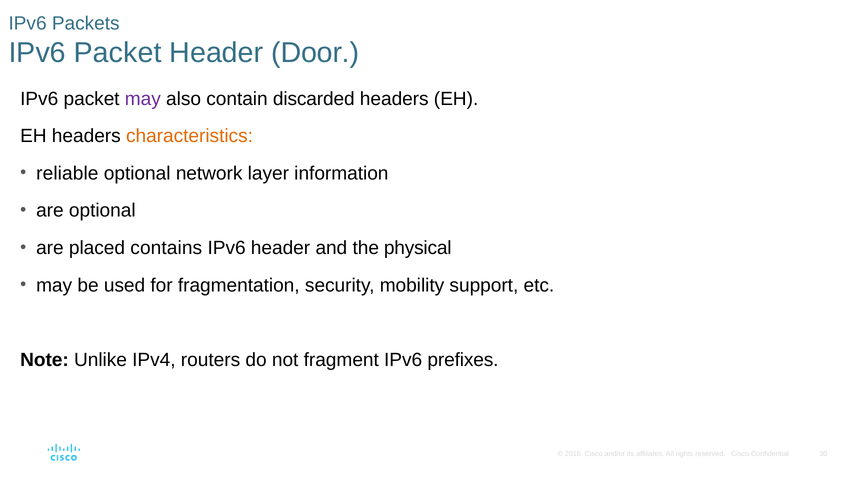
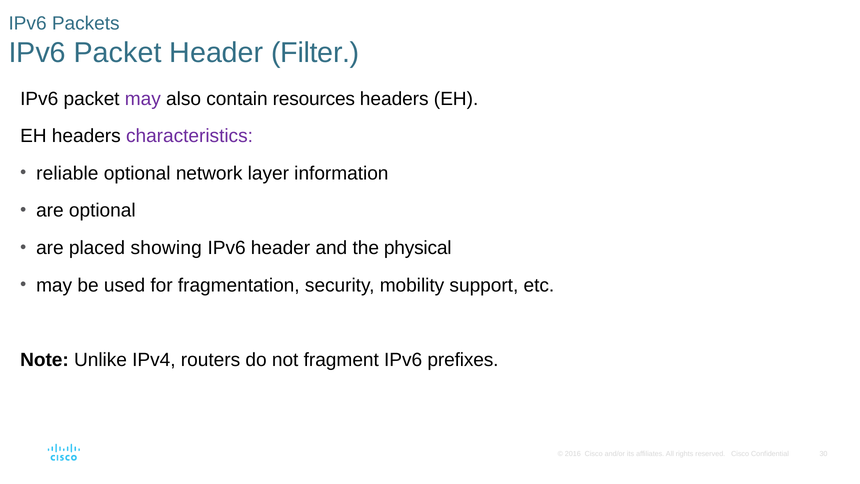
Door: Door -> Filter
discarded: discarded -> resources
characteristics colour: orange -> purple
contains: contains -> showing
